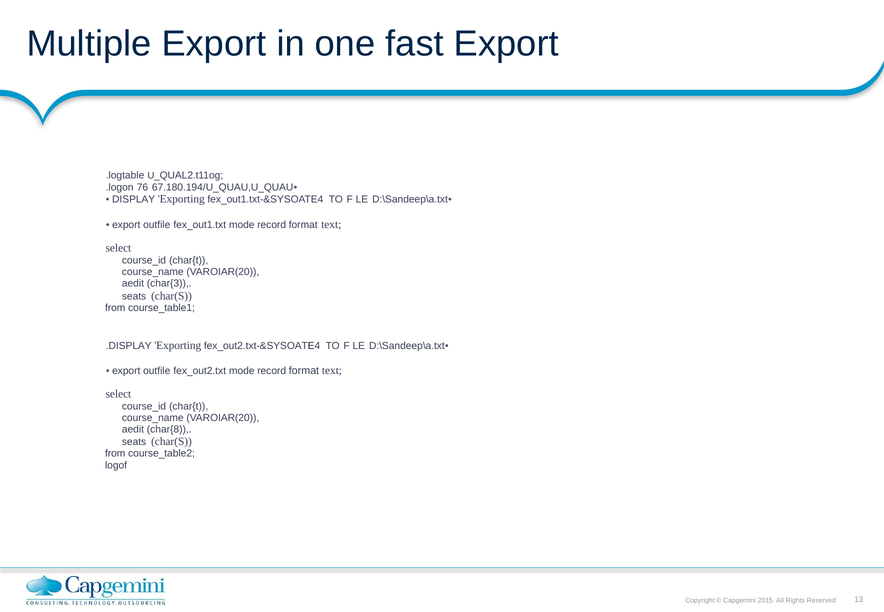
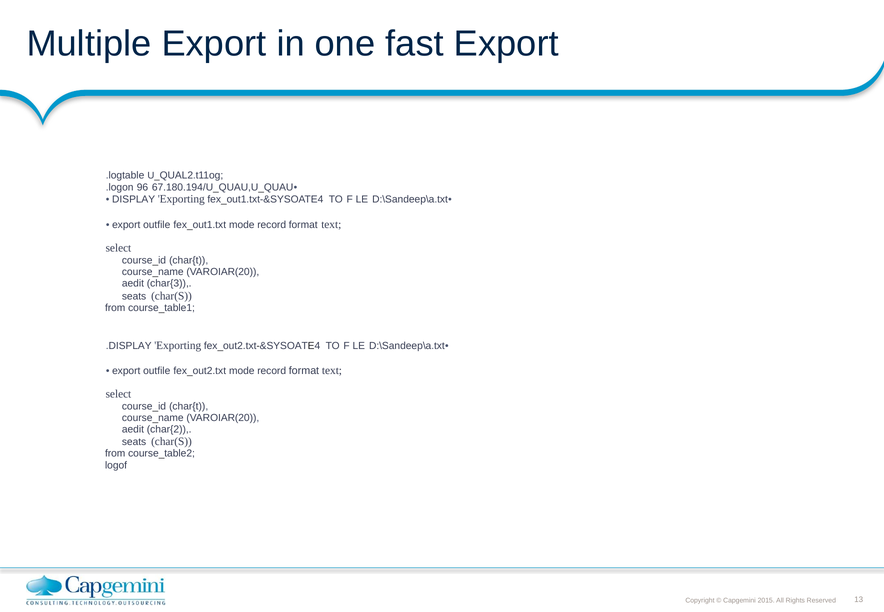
76: 76 -> 96
char{8: char{8 -> char{2
